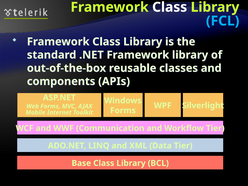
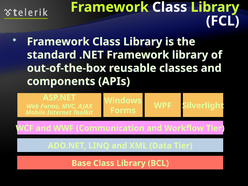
FCL colour: light blue -> white
